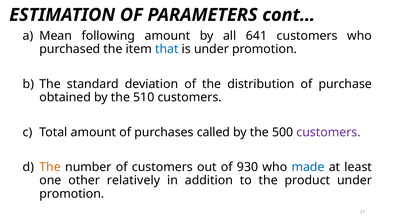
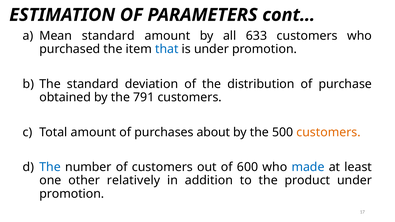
Mean following: following -> standard
641: 641 -> 633
510: 510 -> 791
called: called -> about
customers at (329, 132) colour: purple -> orange
The at (50, 167) colour: orange -> blue
930: 930 -> 600
